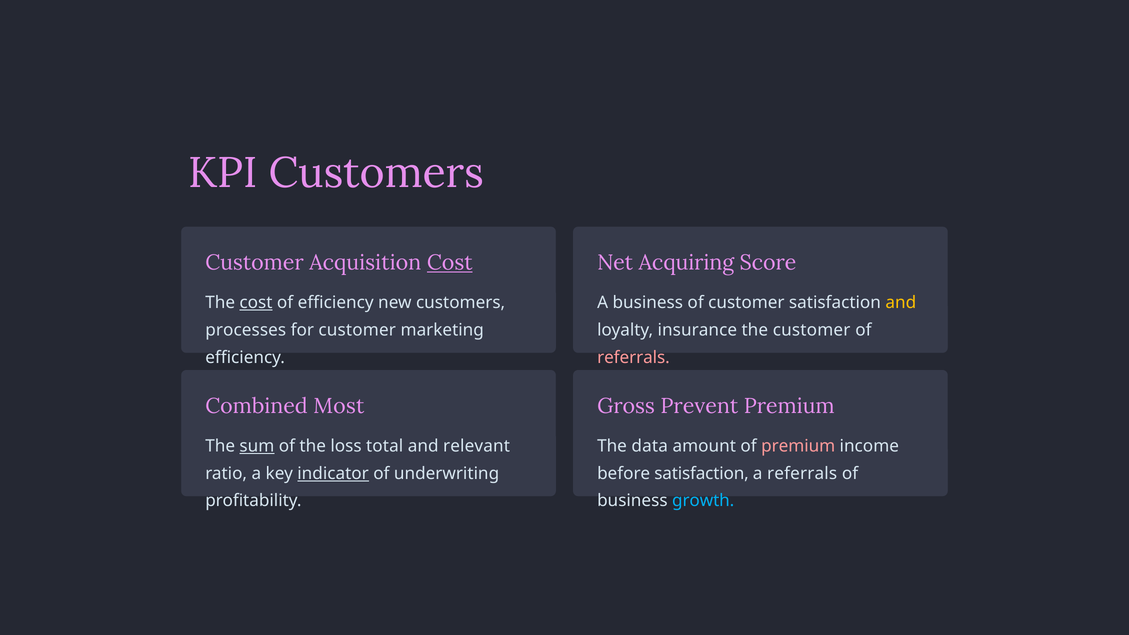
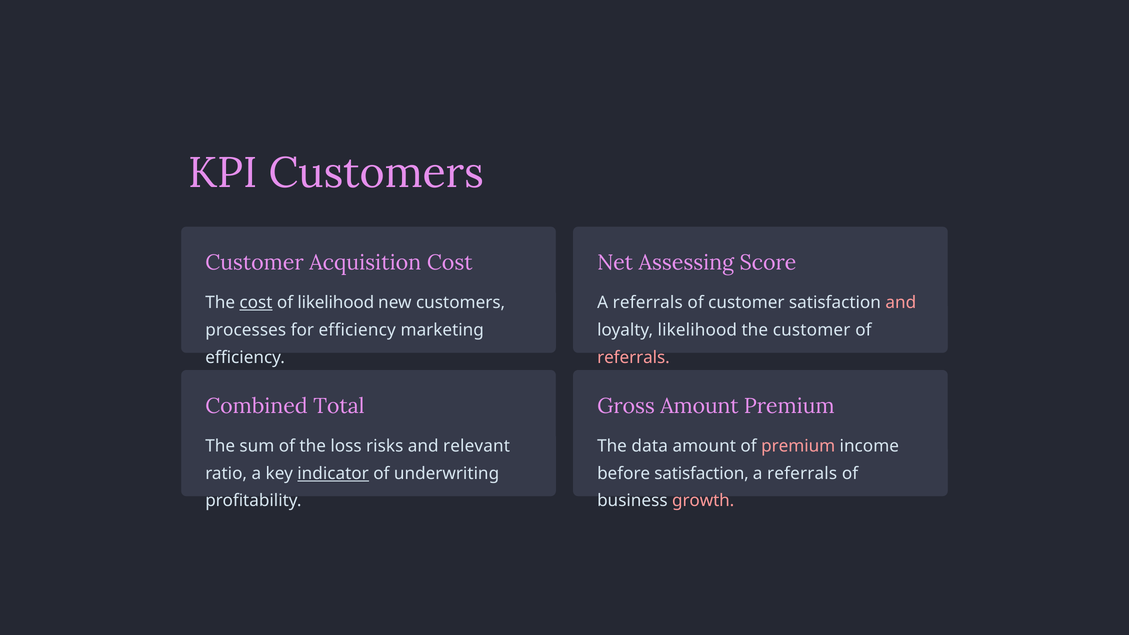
Cost at (450, 263) underline: present -> none
Acquiring: Acquiring -> Assessing
of efficiency: efficiency -> likelihood
business at (648, 303): business -> referrals
and at (901, 303) colour: yellow -> pink
for customer: customer -> efficiency
loyalty insurance: insurance -> likelihood
Most: Most -> Total
Gross Prevent: Prevent -> Amount
sum underline: present -> none
total: total -> risks
growth colour: light blue -> pink
